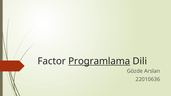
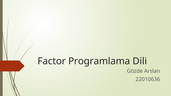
Programlama underline: present -> none
